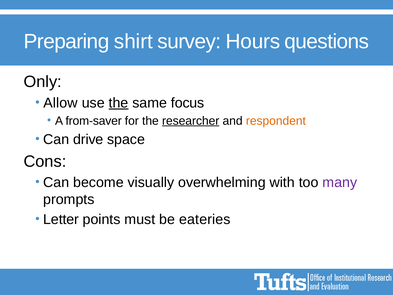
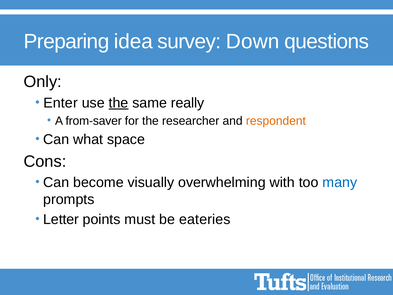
shirt: shirt -> idea
Hours: Hours -> Down
Allow: Allow -> Enter
focus: focus -> really
researcher underline: present -> none
drive: drive -> what
many colour: purple -> blue
